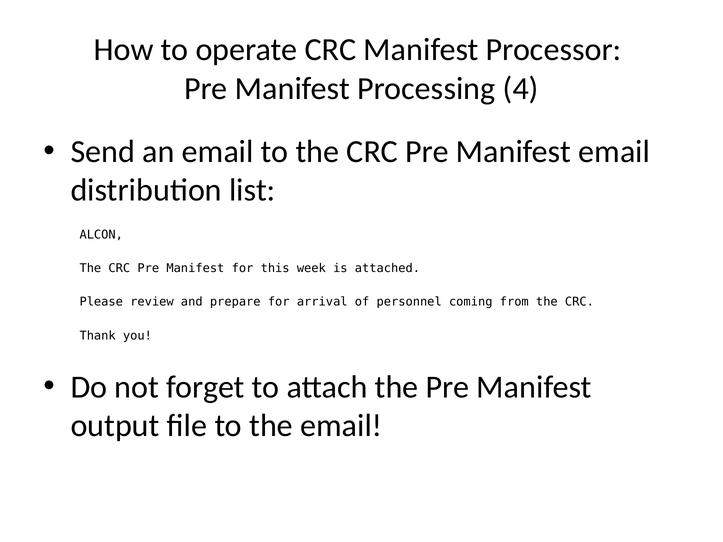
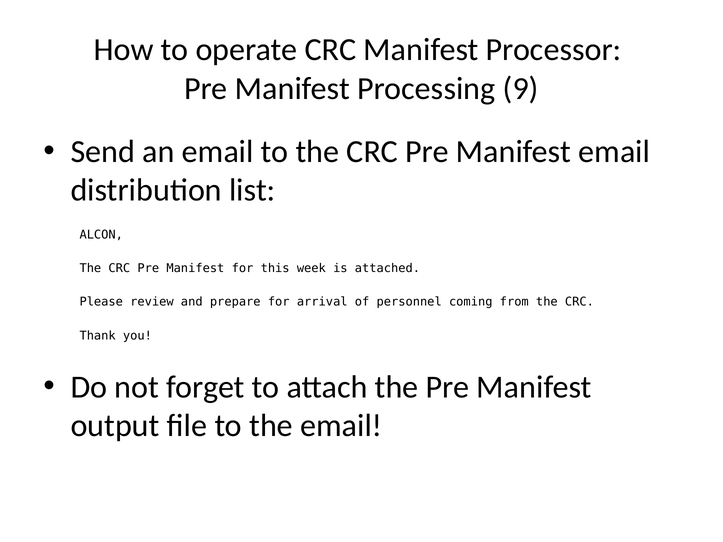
4: 4 -> 9
